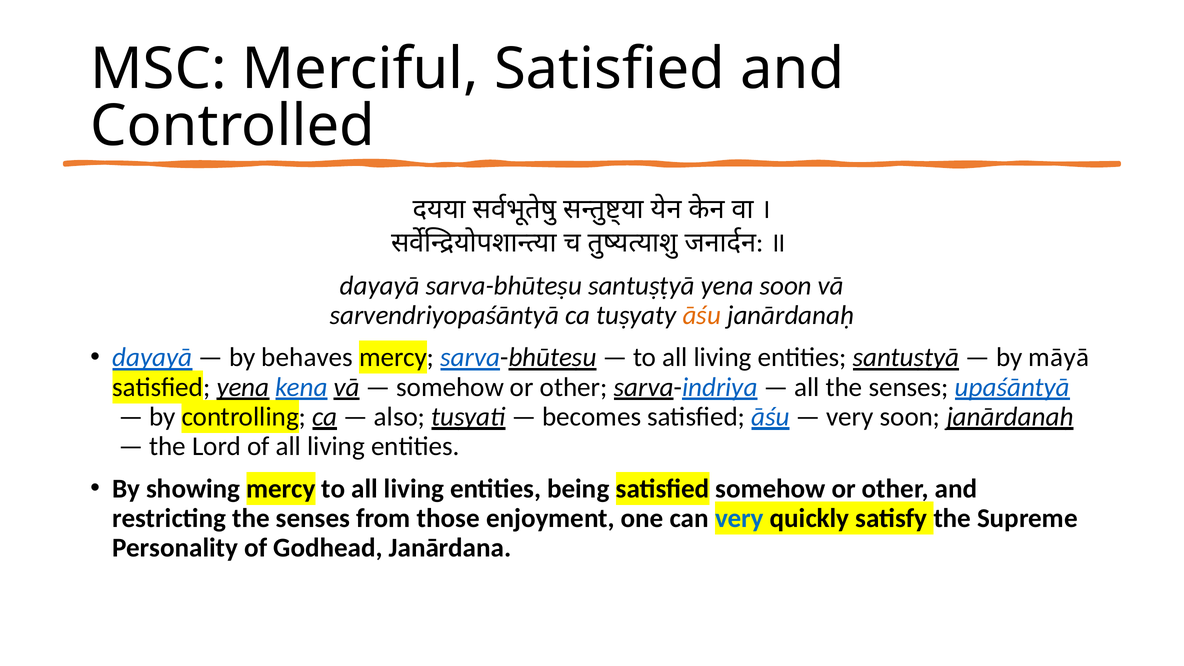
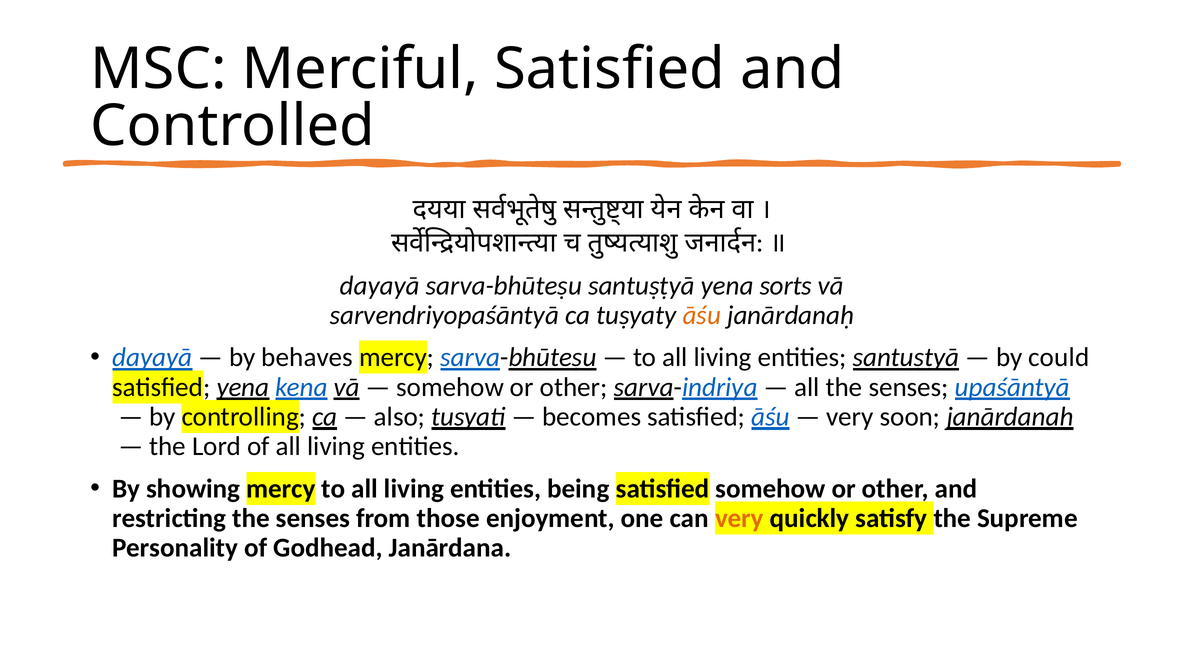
yena soon: soon -> sorts
māyā: māyā -> could
very at (739, 518) colour: blue -> orange
